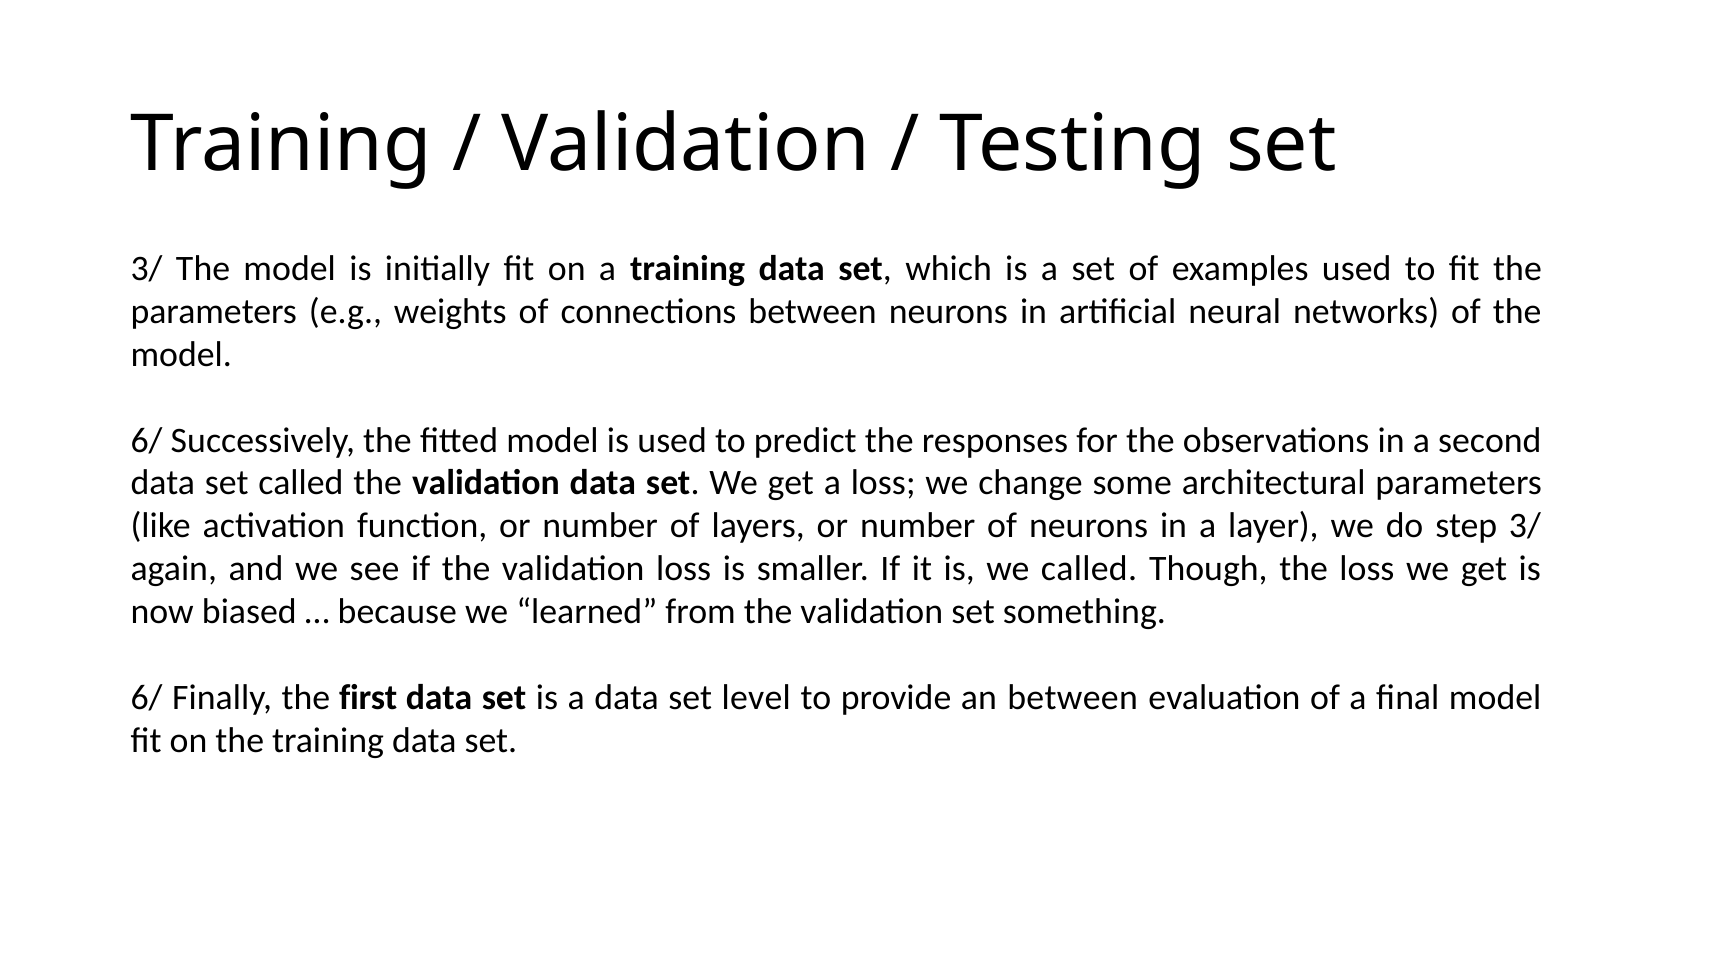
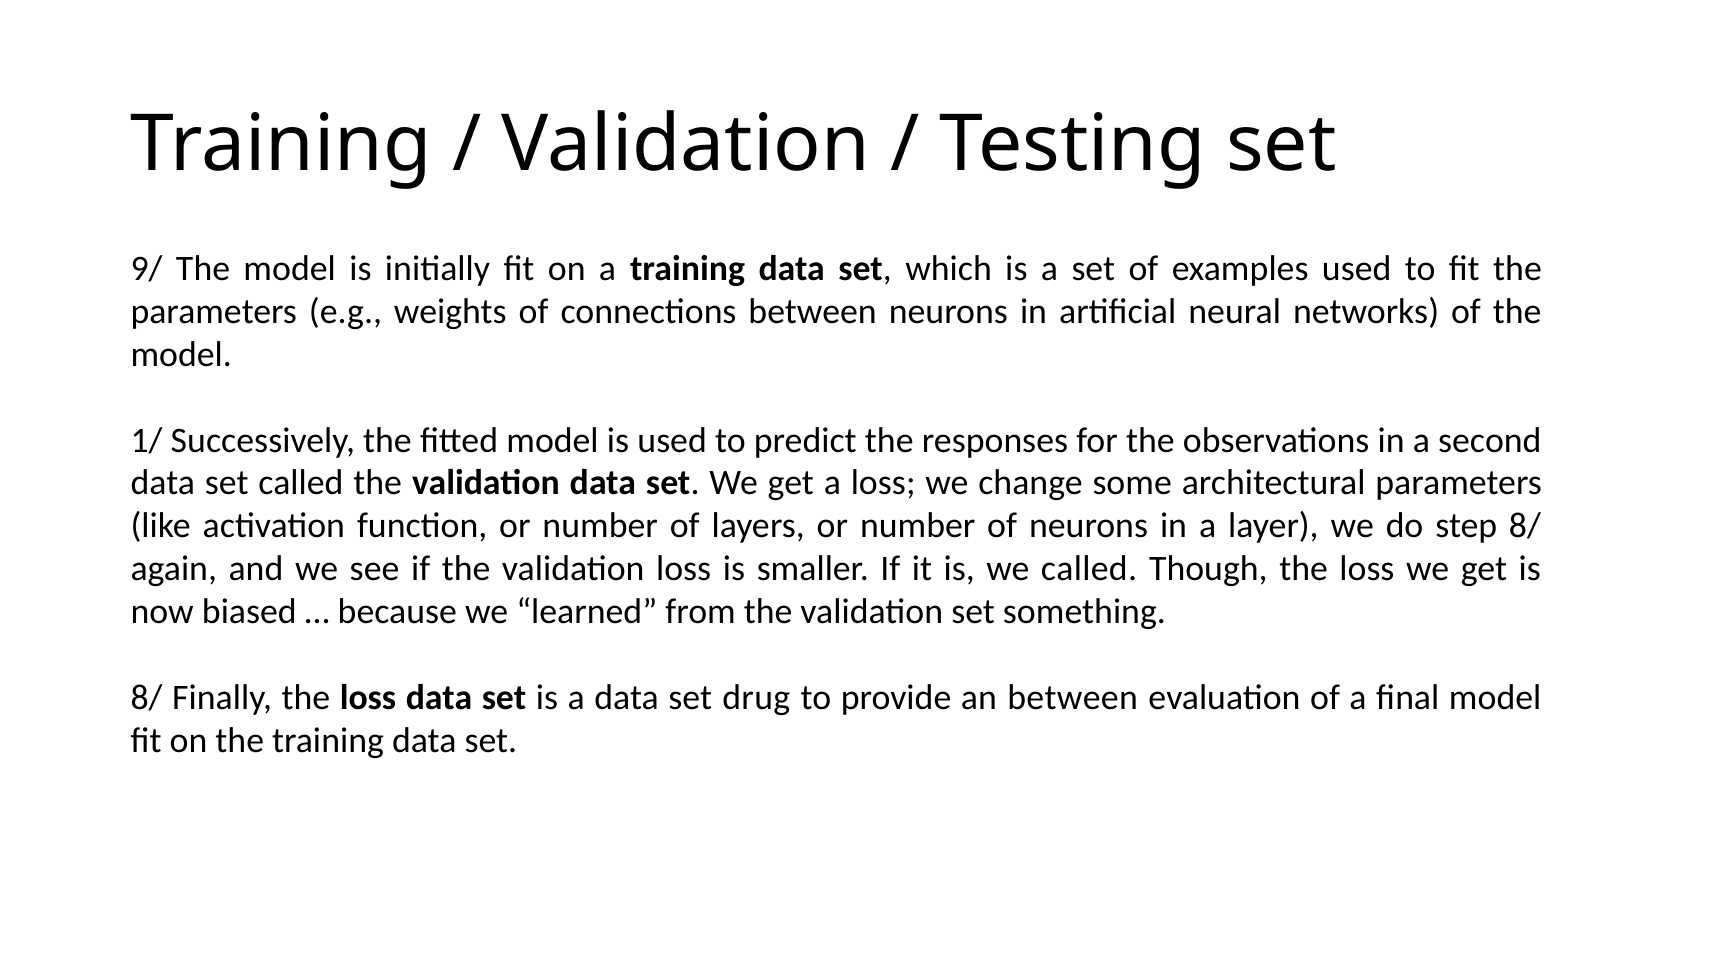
3/ at (147, 268): 3/ -> 9/
6/ at (147, 440): 6/ -> 1/
step 3/: 3/ -> 8/
6/ at (147, 698): 6/ -> 8/
Finally the first: first -> loss
level: level -> drug
